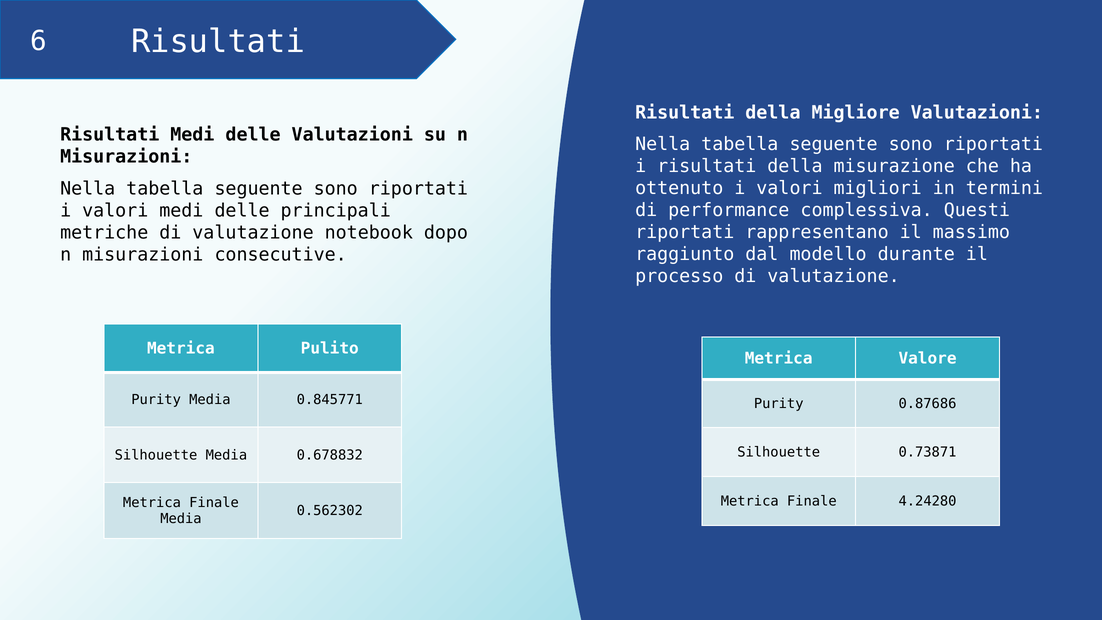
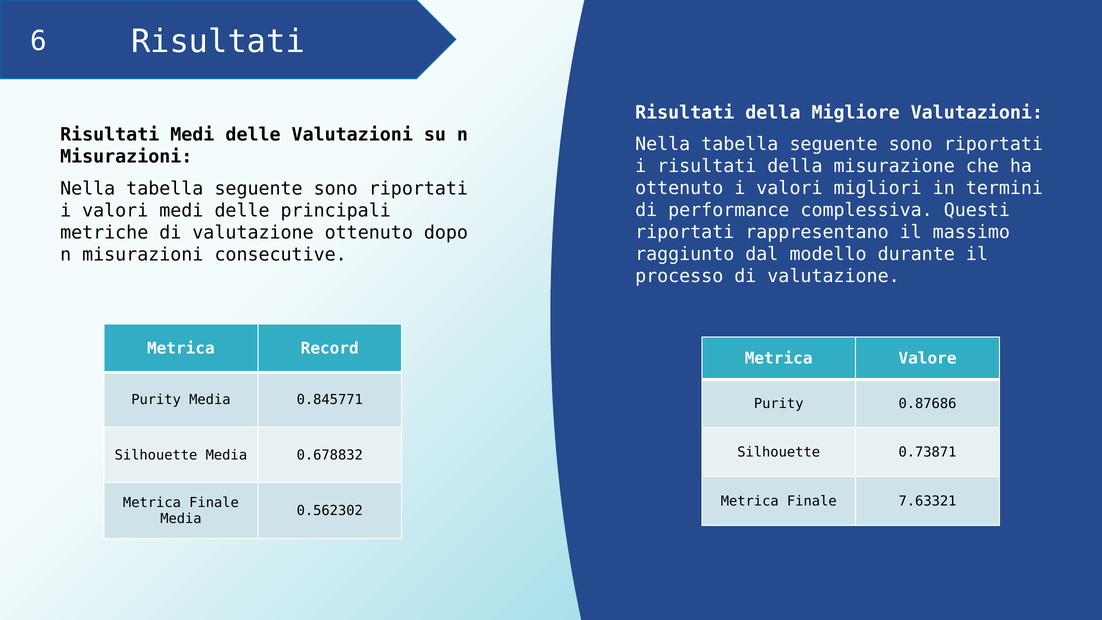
valutazione notebook: notebook -> ottenuto
Pulito: Pulito -> Record
4.24280: 4.24280 -> 7.63321
